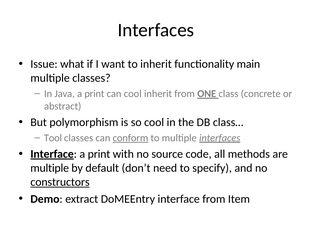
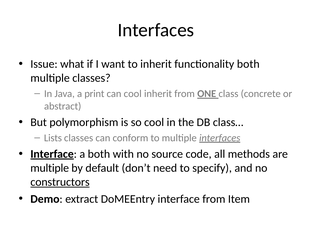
functionality main: main -> both
Tool: Tool -> Lists
conform underline: present -> none
Interface a print: print -> both
